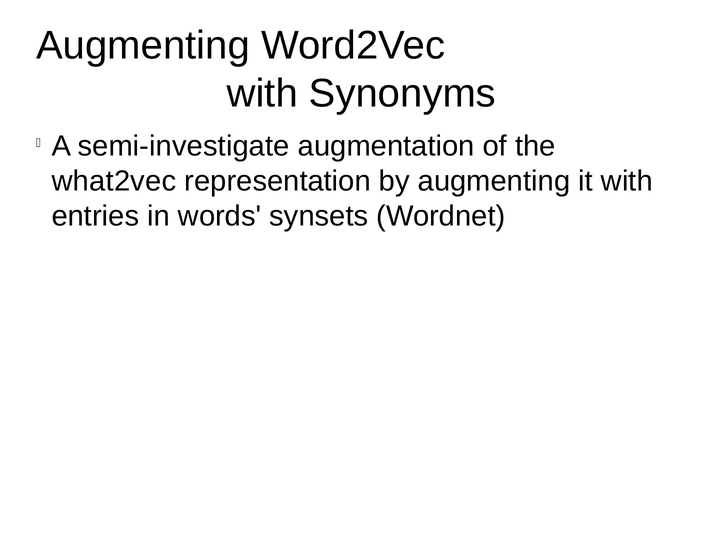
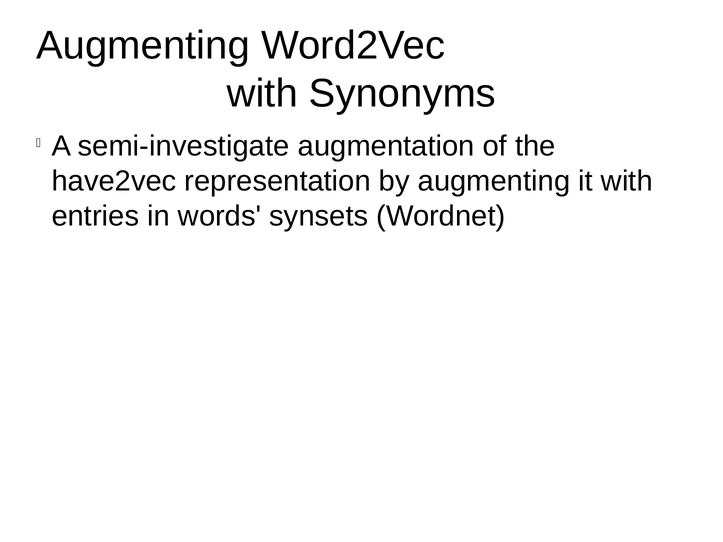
what2vec: what2vec -> have2vec
